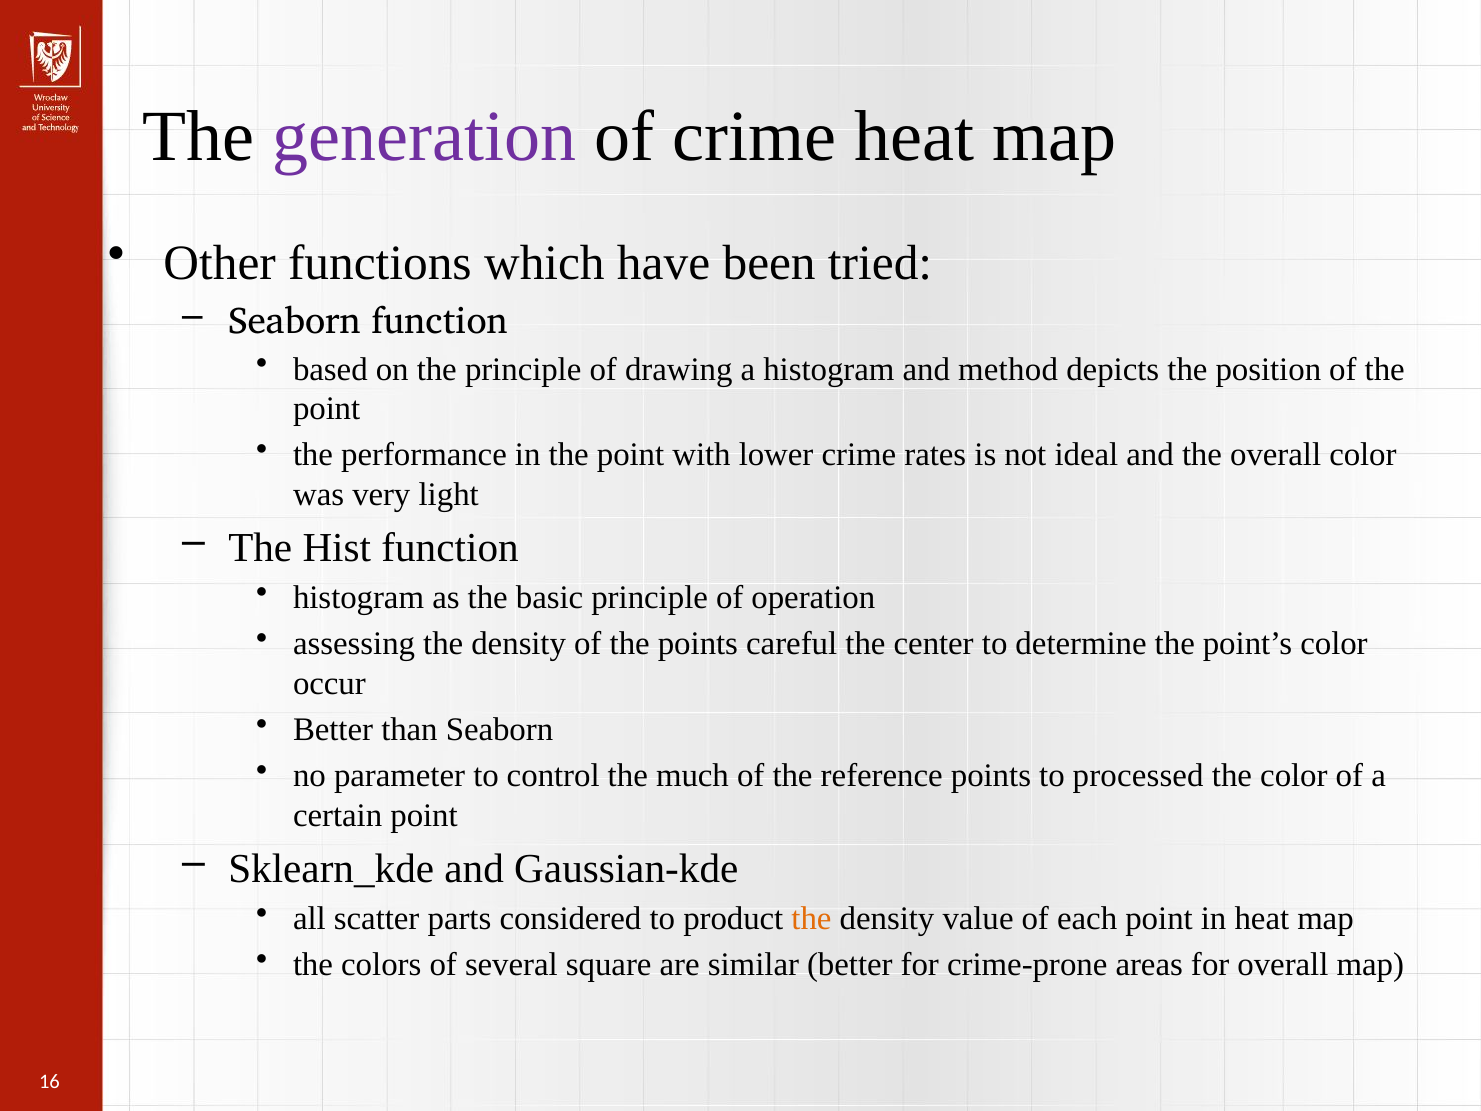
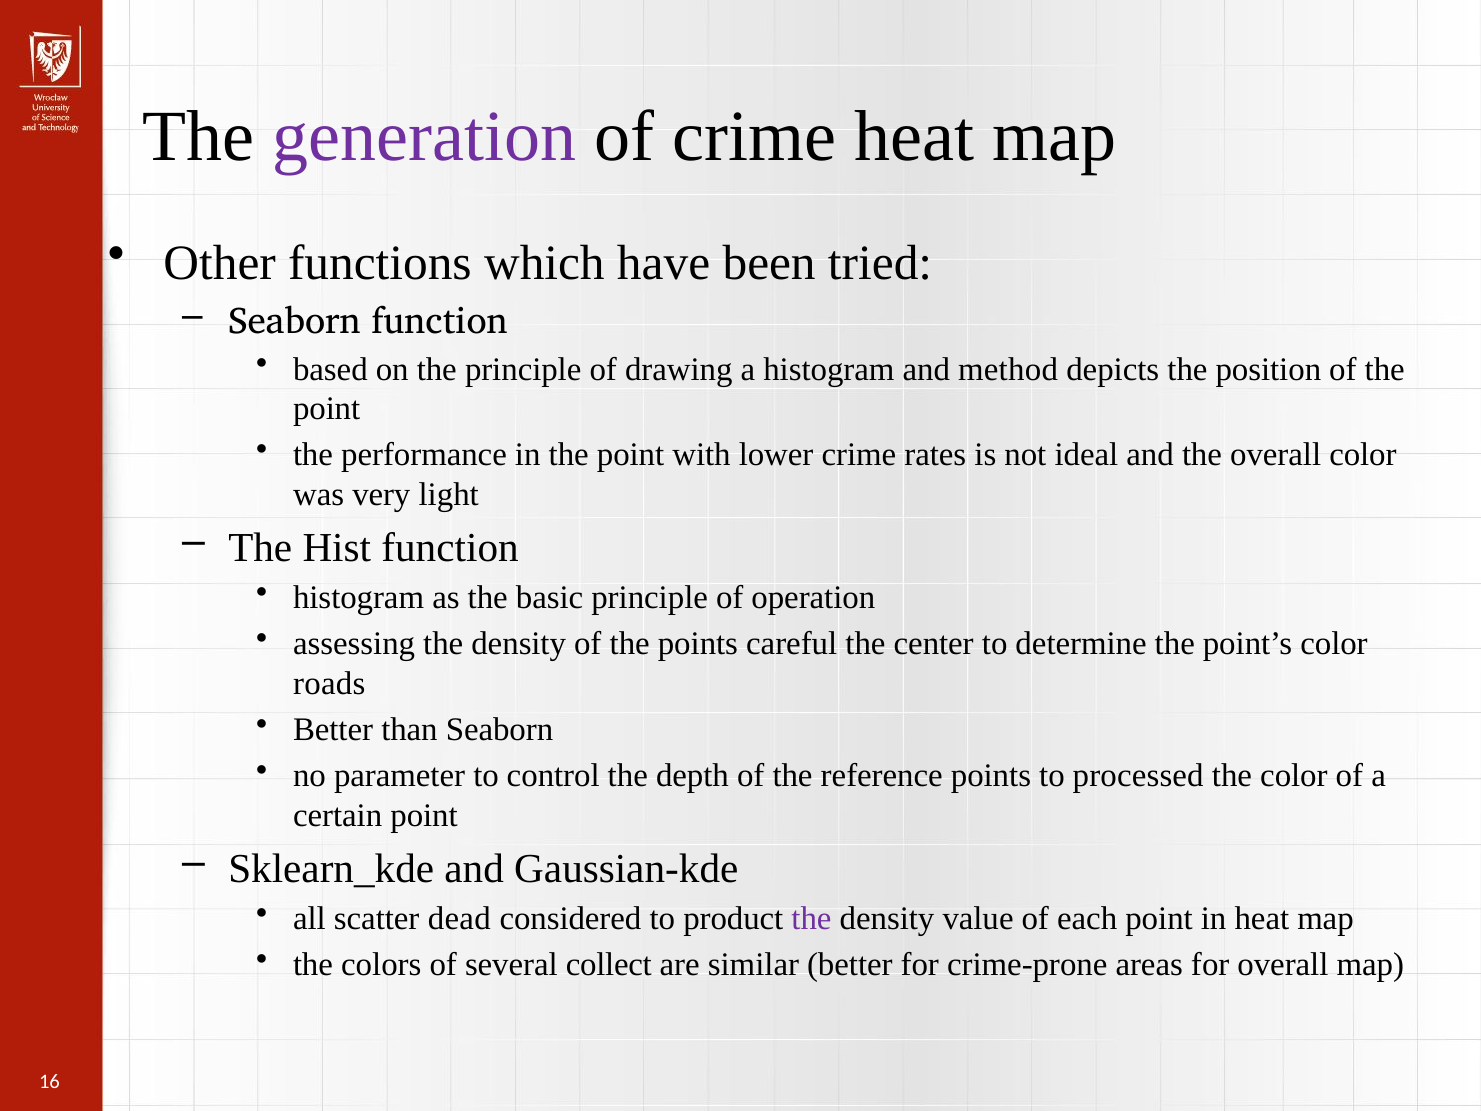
occur: occur -> roads
much: much -> depth
parts: parts -> dead
the at (811, 919) colour: orange -> purple
square: square -> collect
